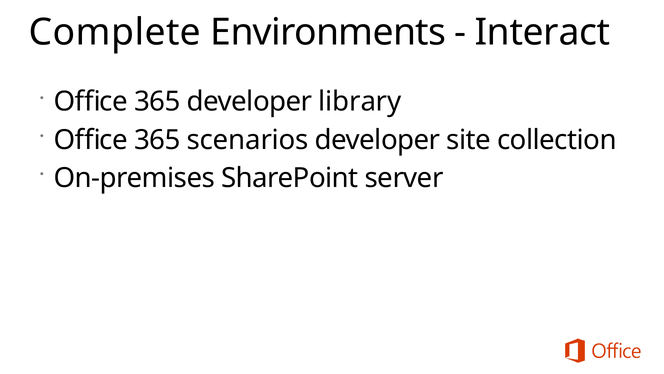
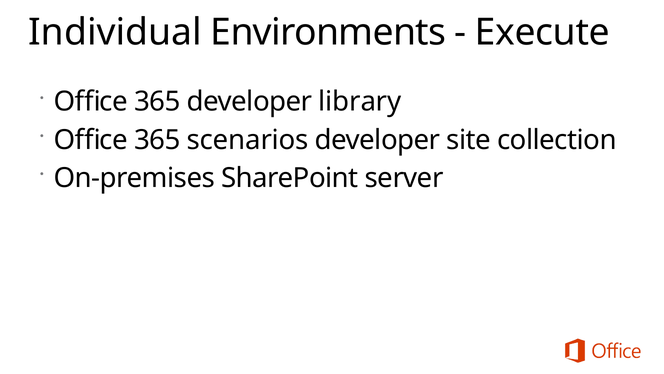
Complete: Complete -> Individual
Interact: Interact -> Execute
